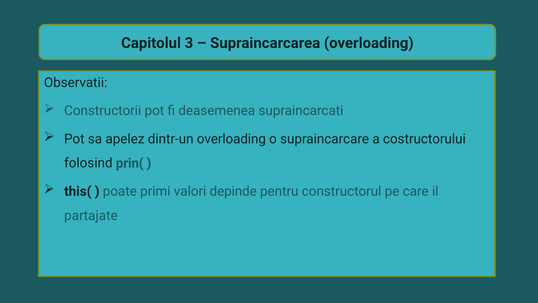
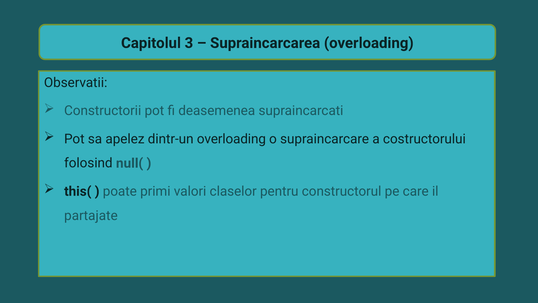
prin(: prin( -> null(
depinde: depinde -> claselor
